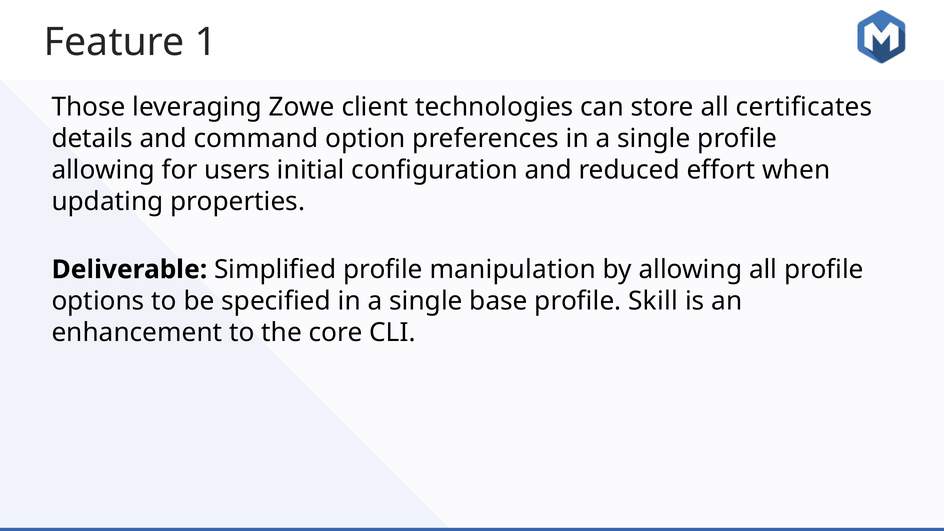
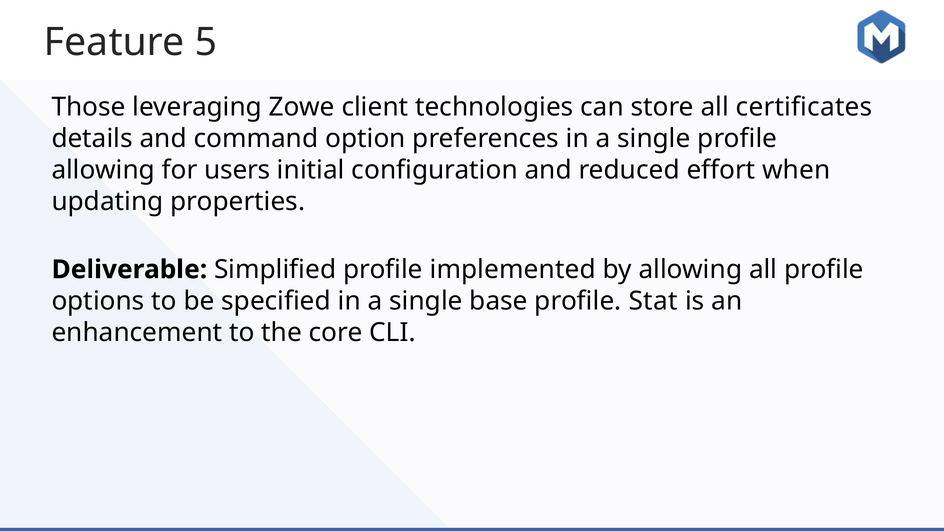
1: 1 -> 5
manipulation: manipulation -> implemented
Skill: Skill -> Stat
